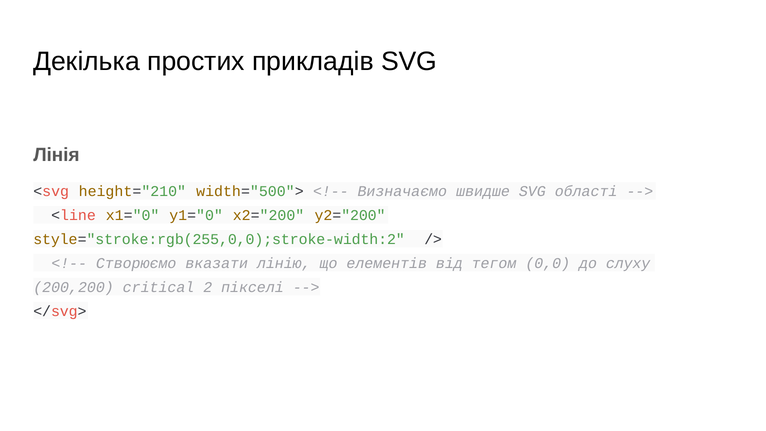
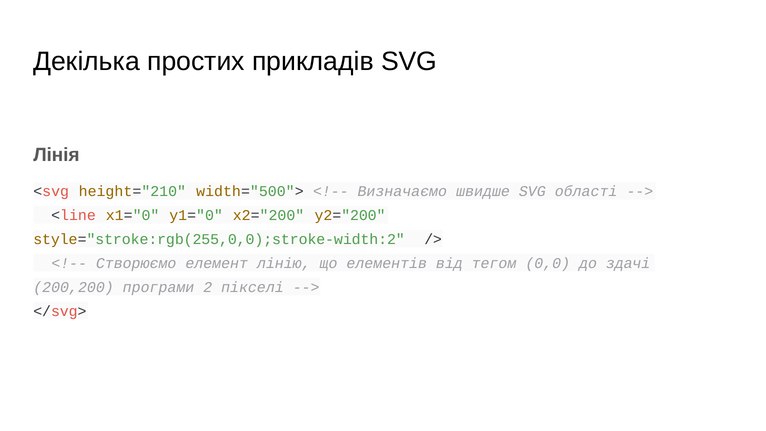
вказати: вказати -> елемент
слуху: слуху -> здачі
critical: critical -> програми
